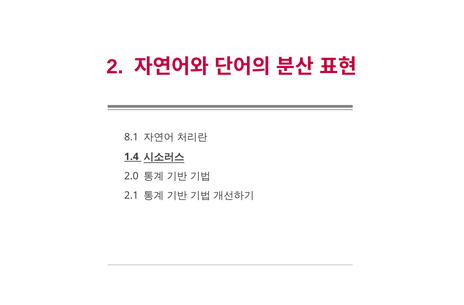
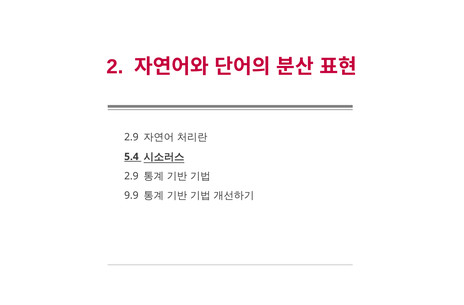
8.1 at (131, 137): 8.1 -> 2.9
1.4: 1.4 -> 5.4
2.0 at (131, 176): 2.0 -> 2.9
2.1: 2.1 -> 9.9
